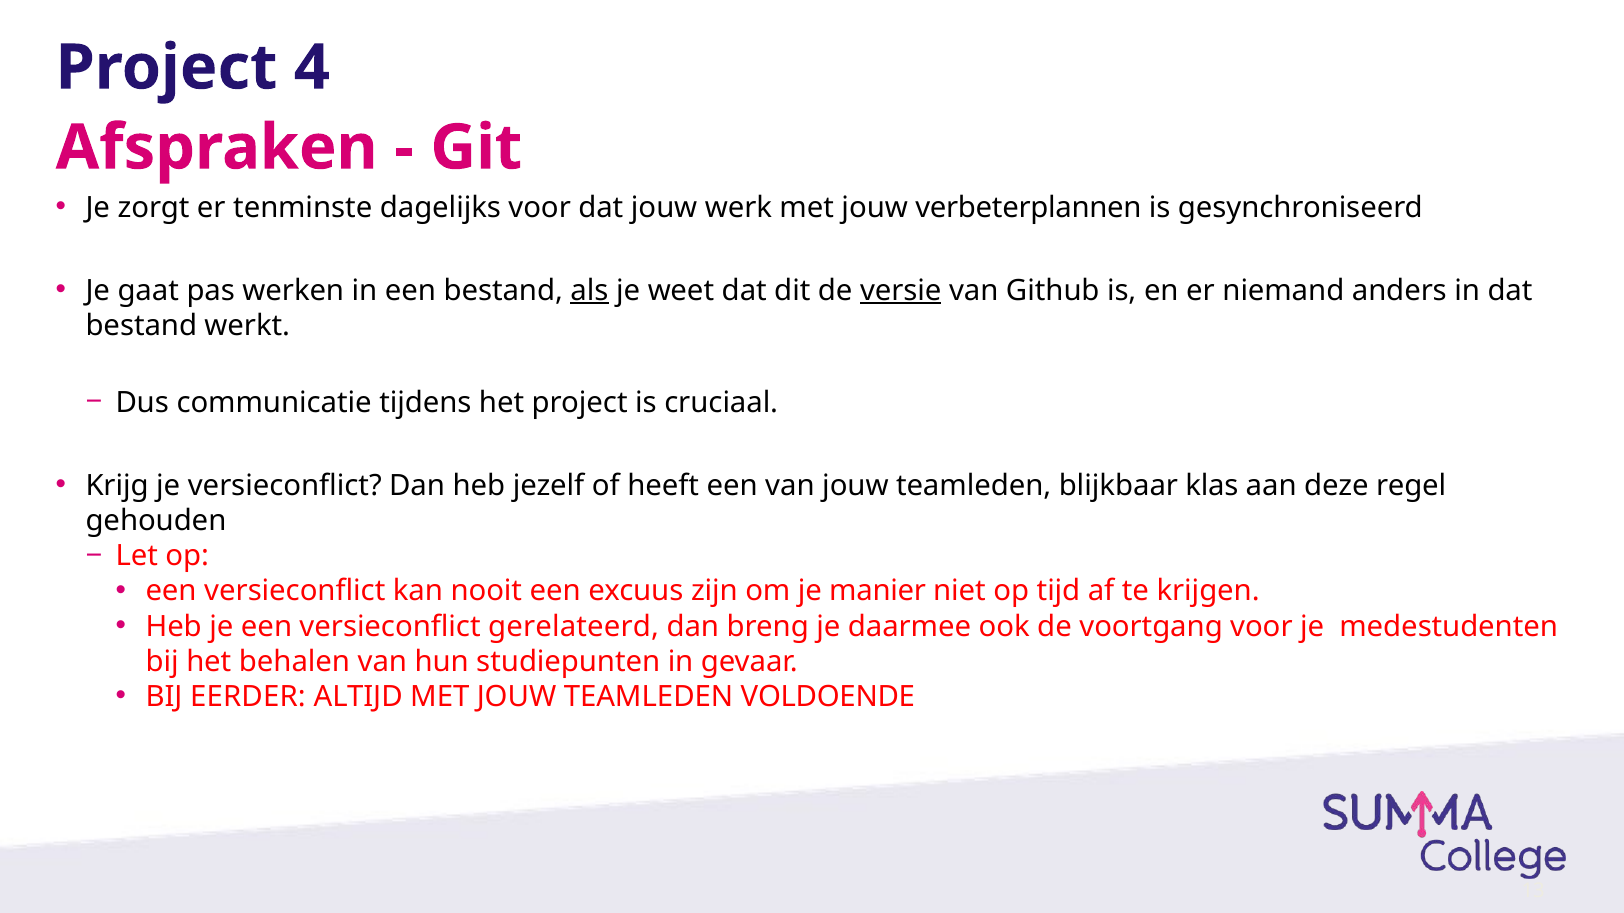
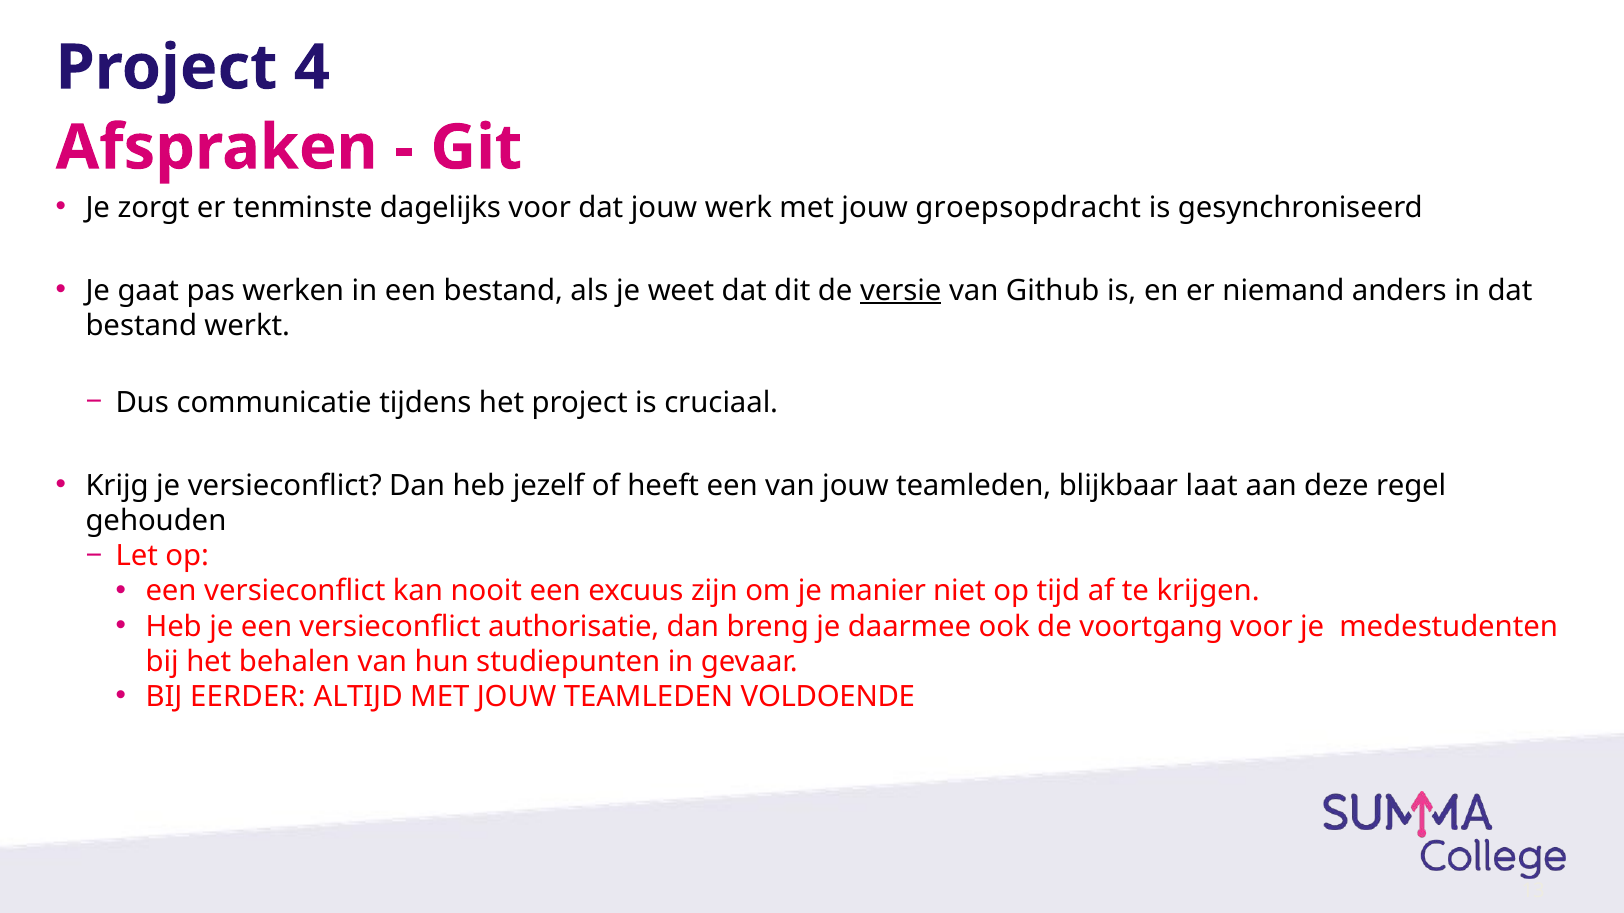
verbeterplannen: verbeterplannen -> groepsopdracht
als underline: present -> none
klas: klas -> laat
gerelateerd: gerelateerd -> authorisatie
